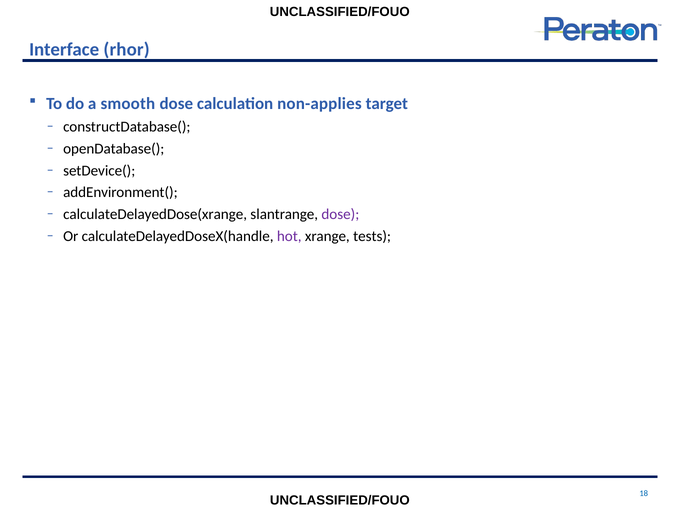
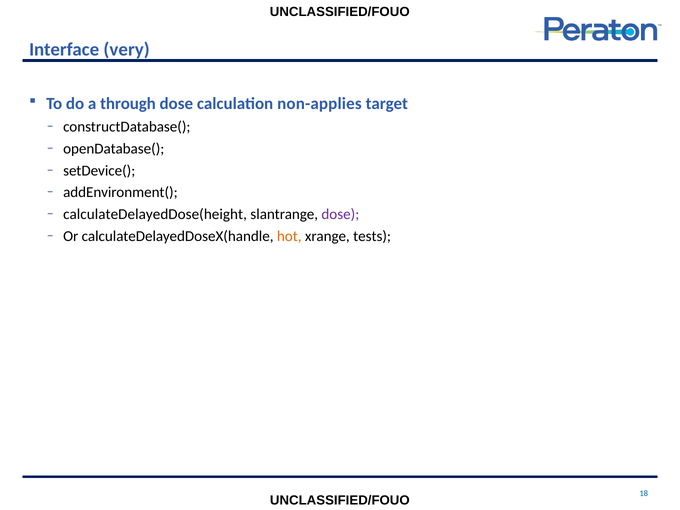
rhor: rhor -> very
smooth: smooth -> through
calculateDelayedDose(xrange: calculateDelayedDose(xrange -> calculateDelayedDose(height
hot colour: purple -> orange
